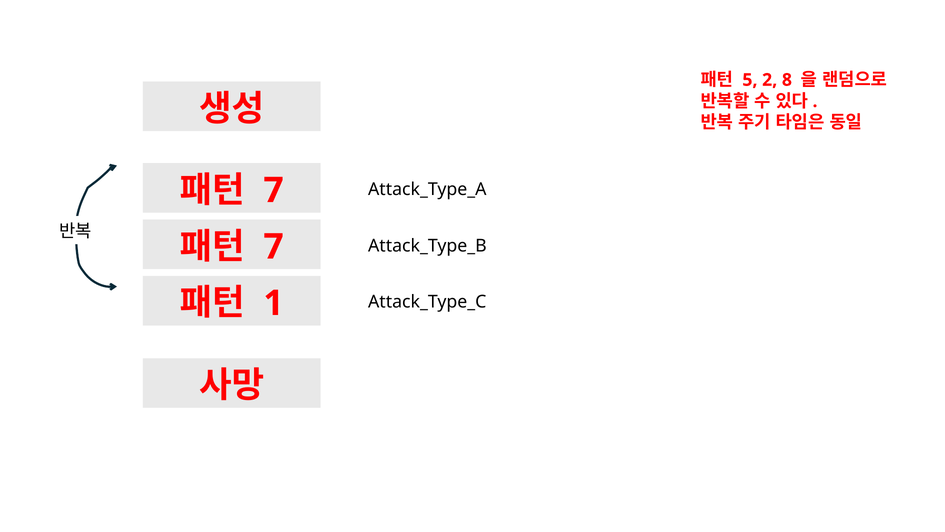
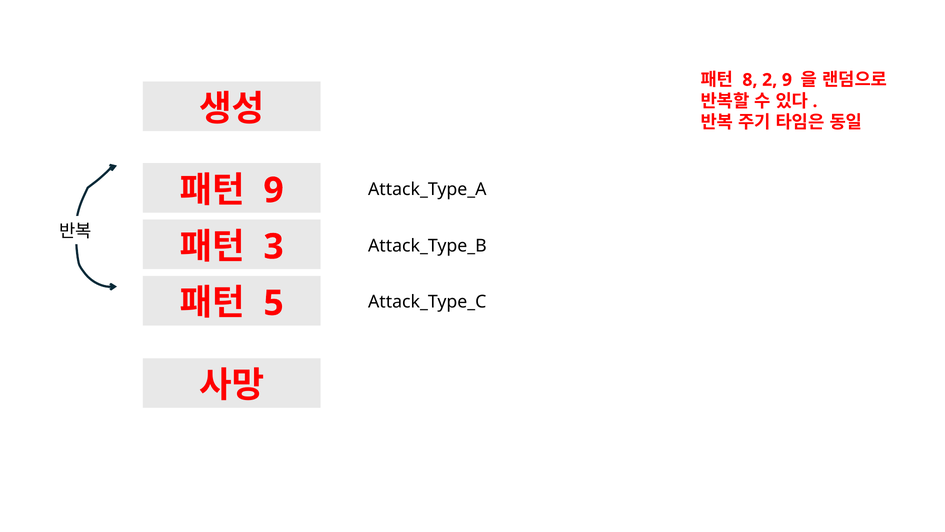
5: 5 -> 8
2 8: 8 -> 9
7 at (274, 190): 7 -> 9
7 at (274, 247): 7 -> 3
1: 1 -> 5
